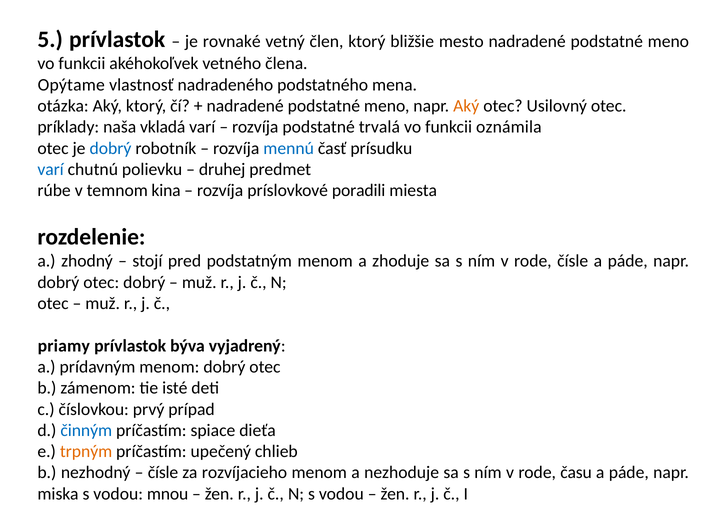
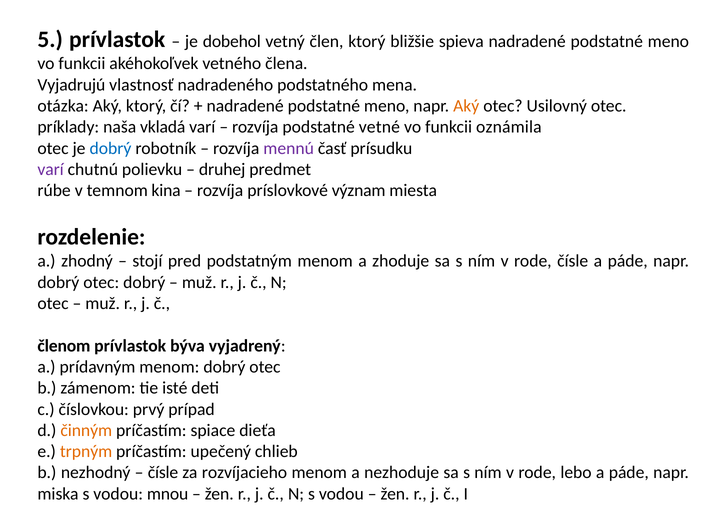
rovnaké: rovnaké -> dobehol
mesto: mesto -> spieva
Opýtame: Opýtame -> Vyjadrujú
trvalá: trvalá -> vetné
mennú colour: blue -> purple
varí at (51, 169) colour: blue -> purple
poradili: poradili -> význam
priamy: priamy -> členom
činným colour: blue -> orange
času: času -> lebo
